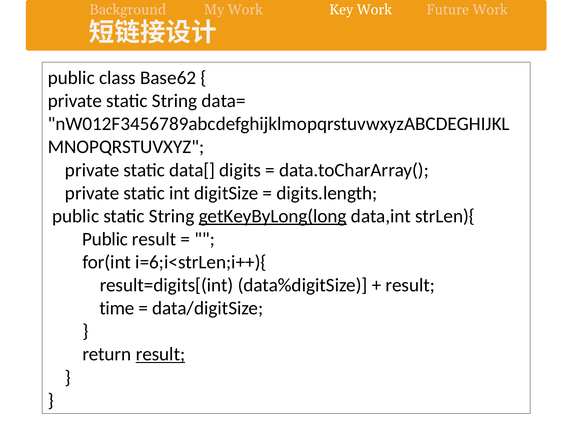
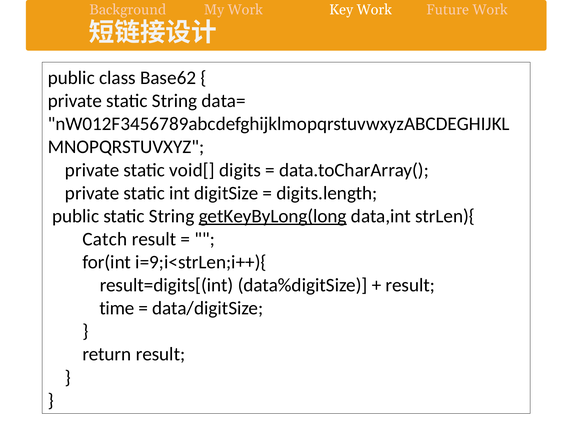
data[: data[ -> void[
Public at (105, 239): Public -> Catch
i=6;i<strLen;i++){: i=6;i<strLen;i++){ -> i=9;i<strLen;i++){
result at (160, 354) underline: present -> none
